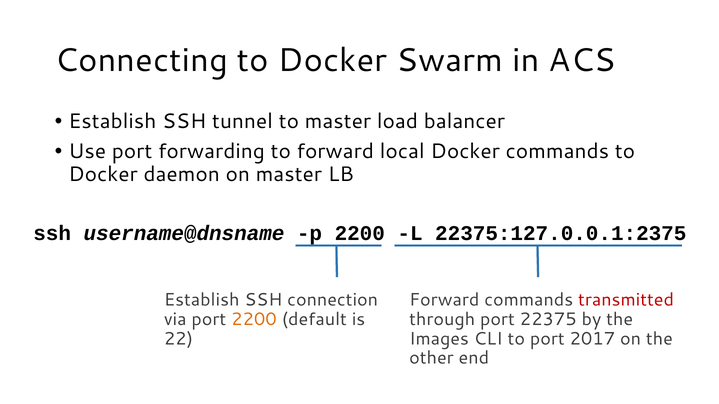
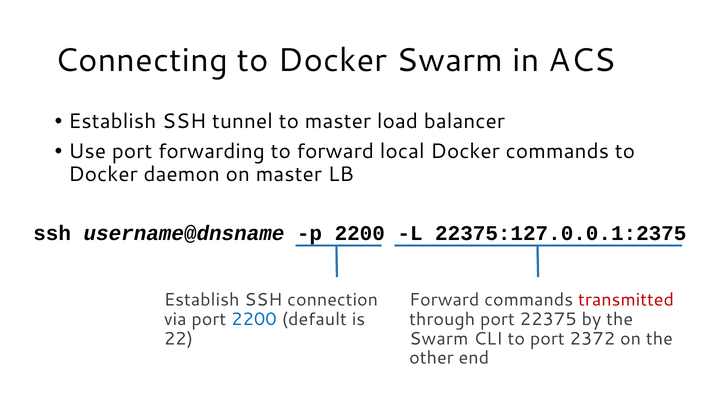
2200 at (254, 320) colour: orange -> blue
Images at (439, 339): Images -> Swarm
2017: 2017 -> 2372
